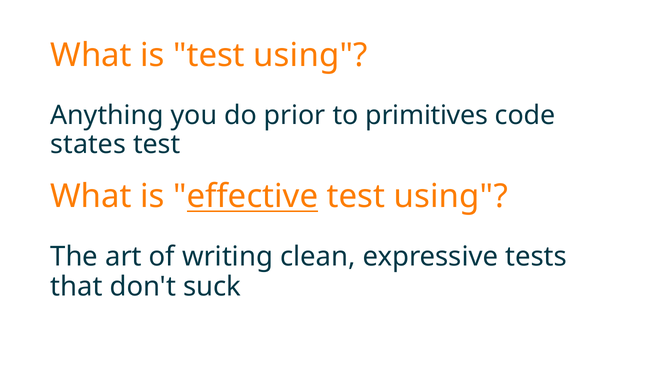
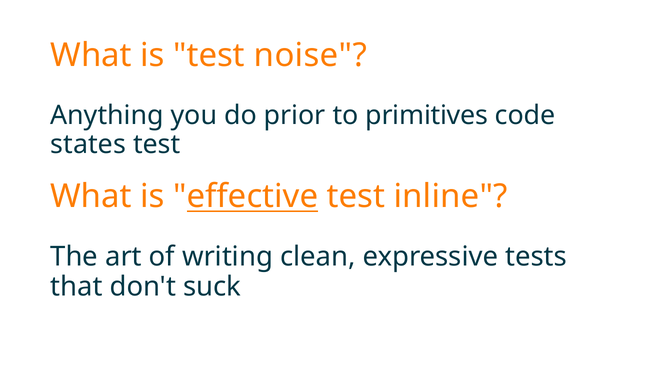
is test using: using -> noise
effective test using: using -> inline
